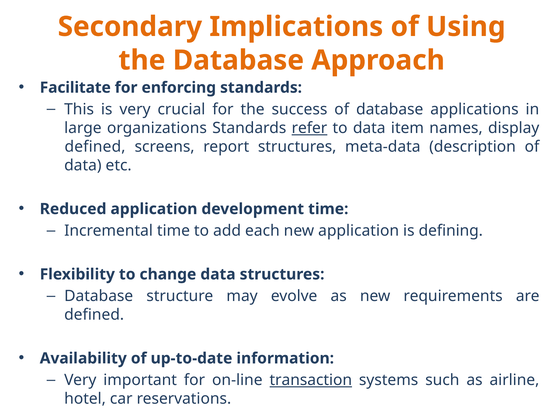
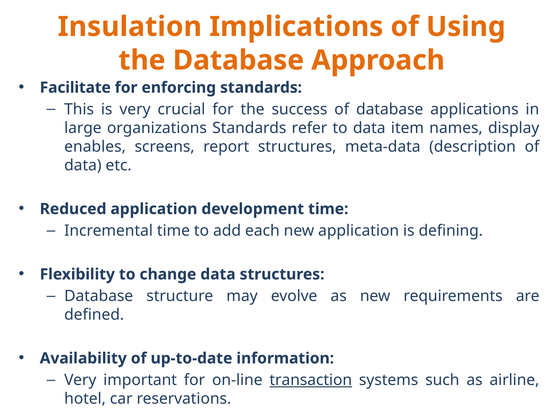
Secondary: Secondary -> Insulation
refer underline: present -> none
defined at (95, 147): defined -> enables
